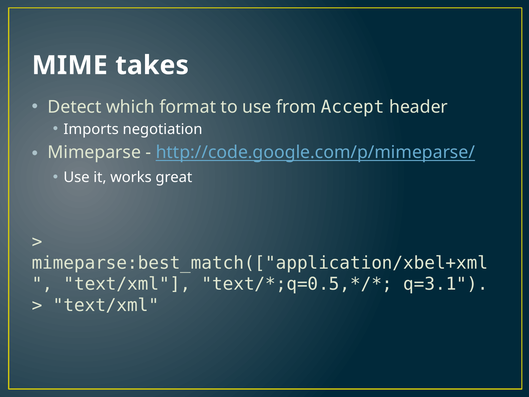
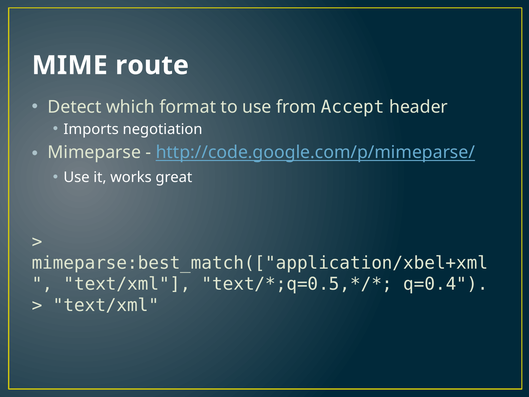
takes: takes -> route
q=3.1: q=3.1 -> q=0.4
